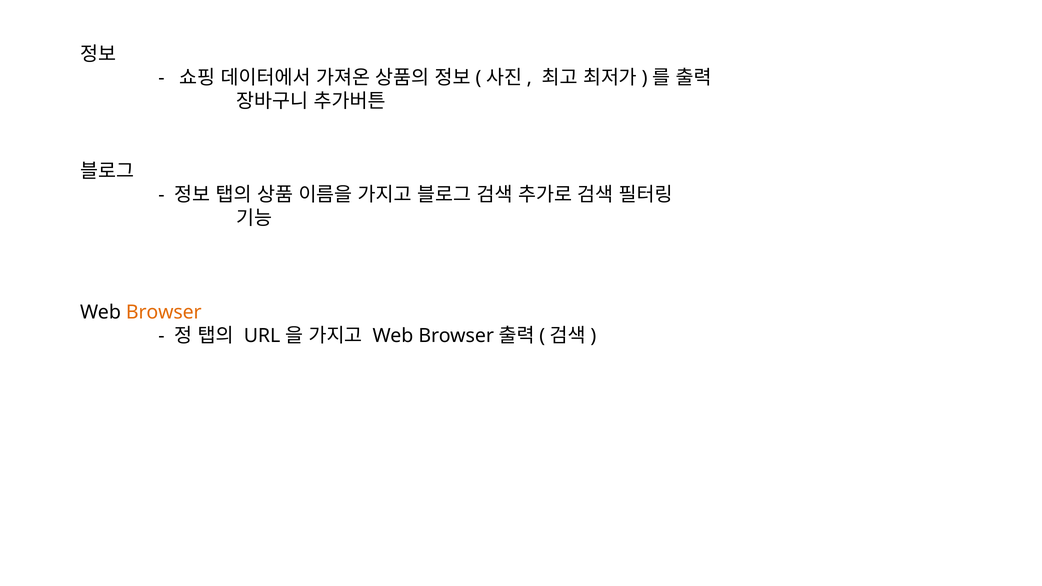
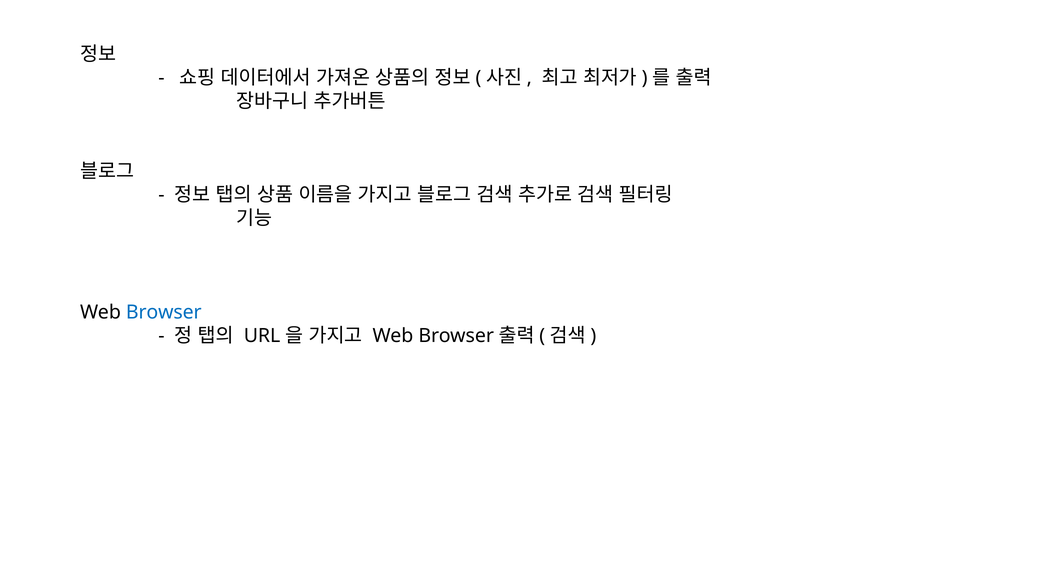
Browser colour: orange -> blue
